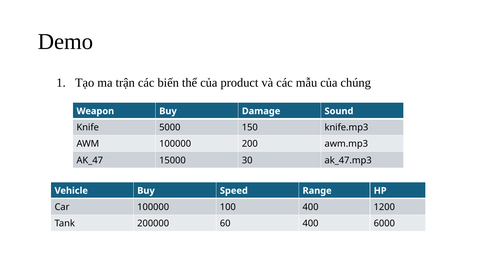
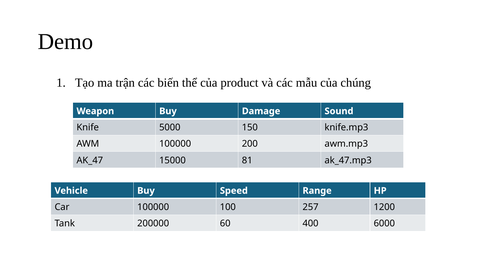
30: 30 -> 81
100 400: 400 -> 257
